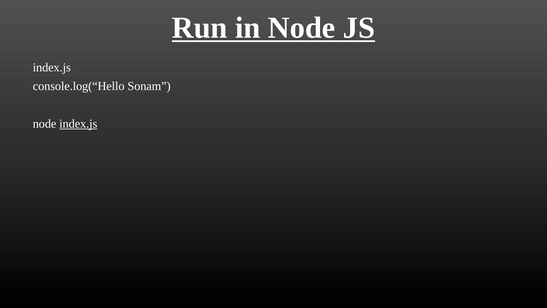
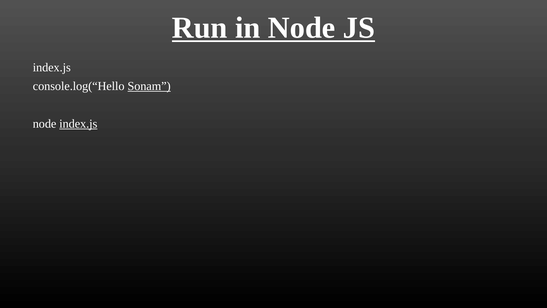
Sonam underline: none -> present
